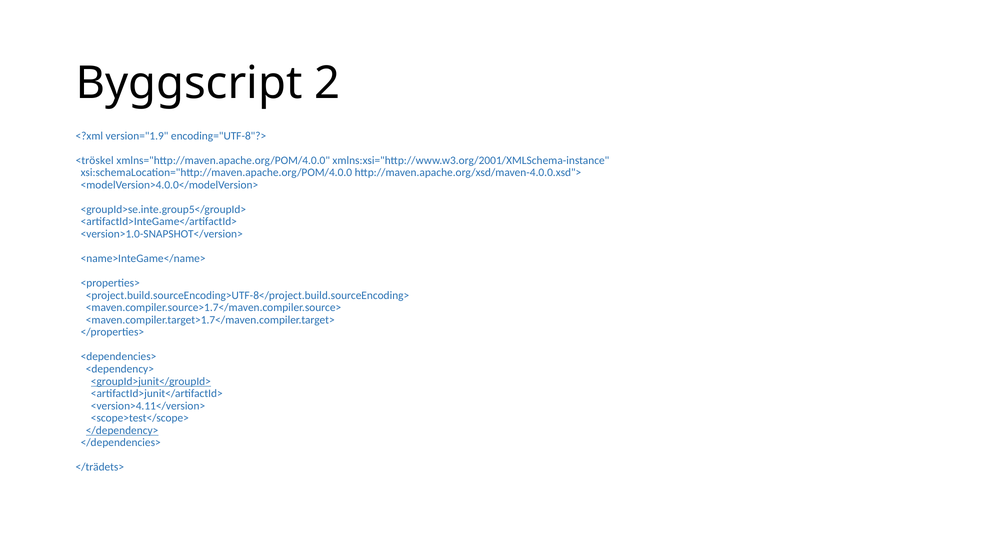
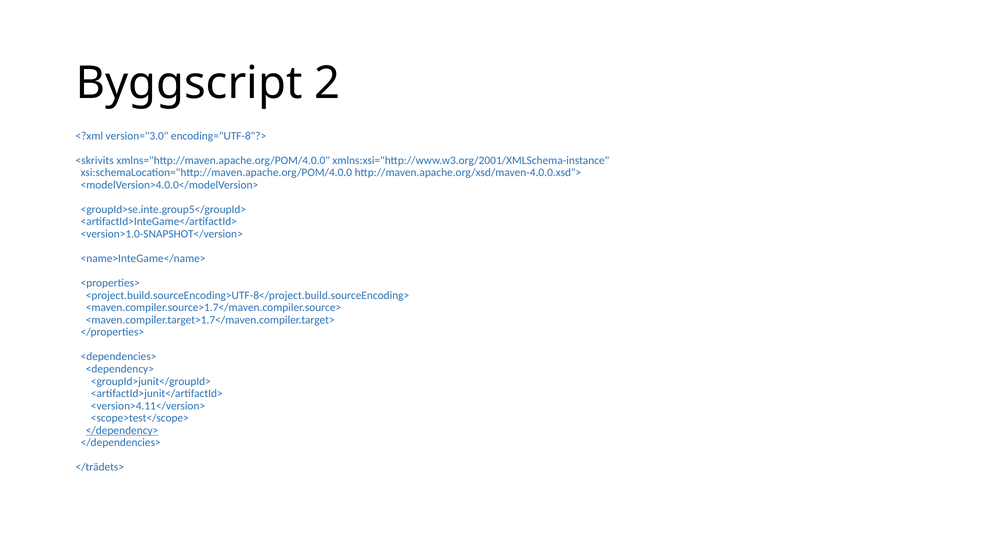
version="1.9: version="1.9 -> version="3.0
<tröskel: <tröskel -> <skrivits
<groupId>junit</groupId> underline: present -> none
